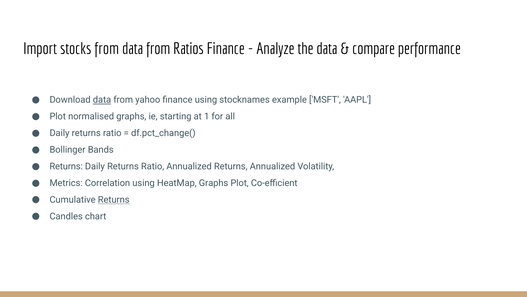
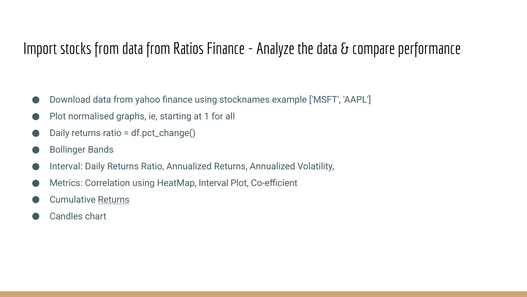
data at (102, 100) underline: present -> none
Returns at (66, 166): Returns -> Interval
HeatMap Graphs: Graphs -> Interval
